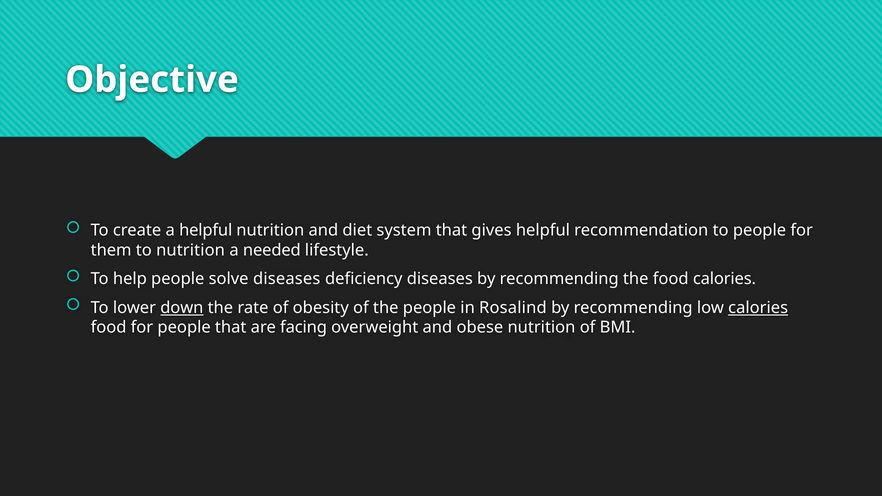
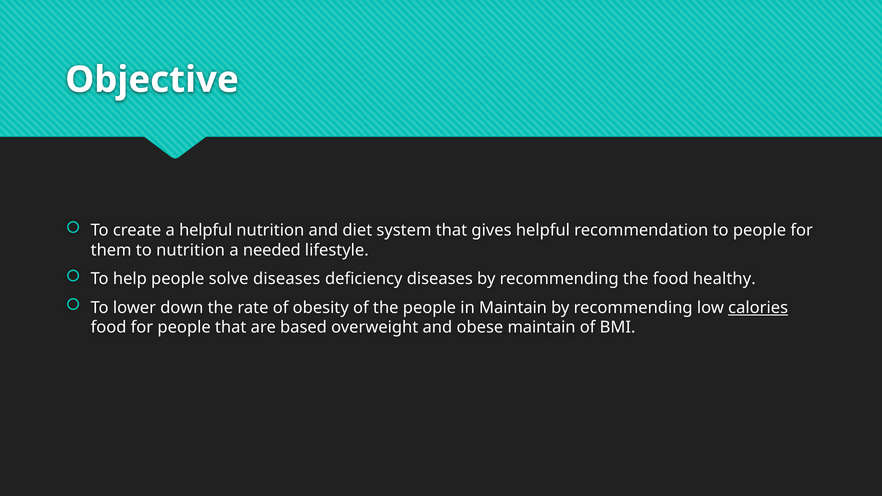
food calories: calories -> healthy
down underline: present -> none
in Rosalind: Rosalind -> Maintain
facing: facing -> based
obese nutrition: nutrition -> maintain
